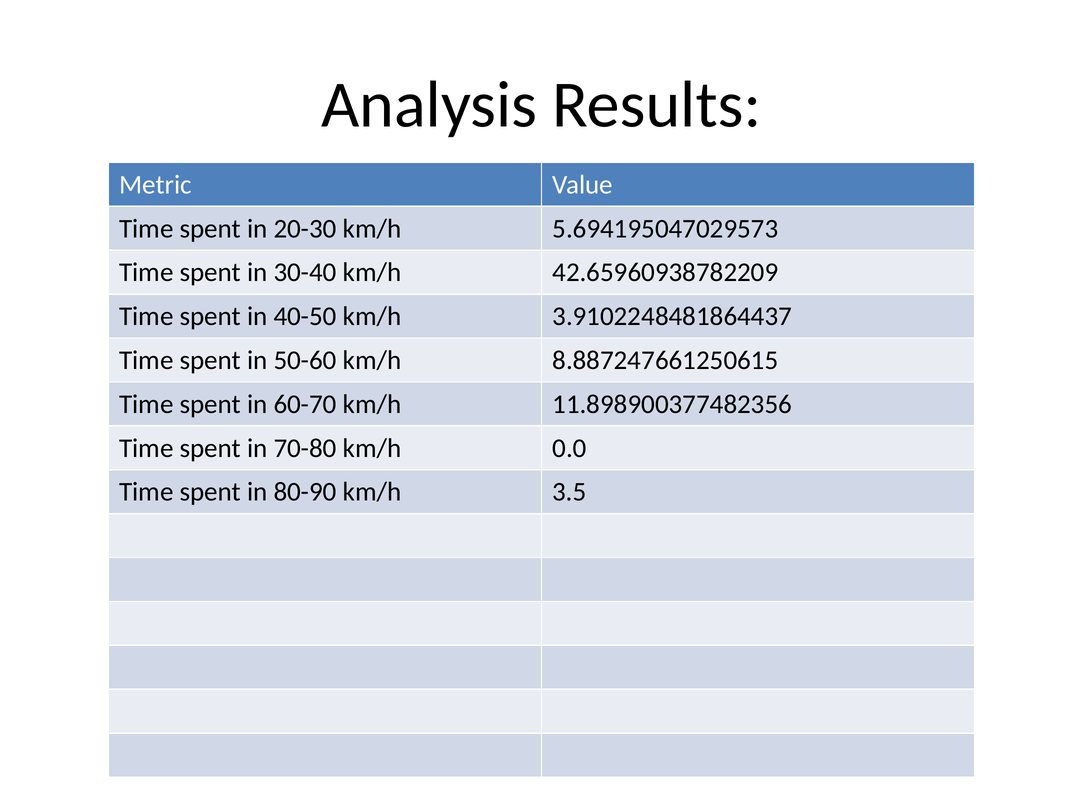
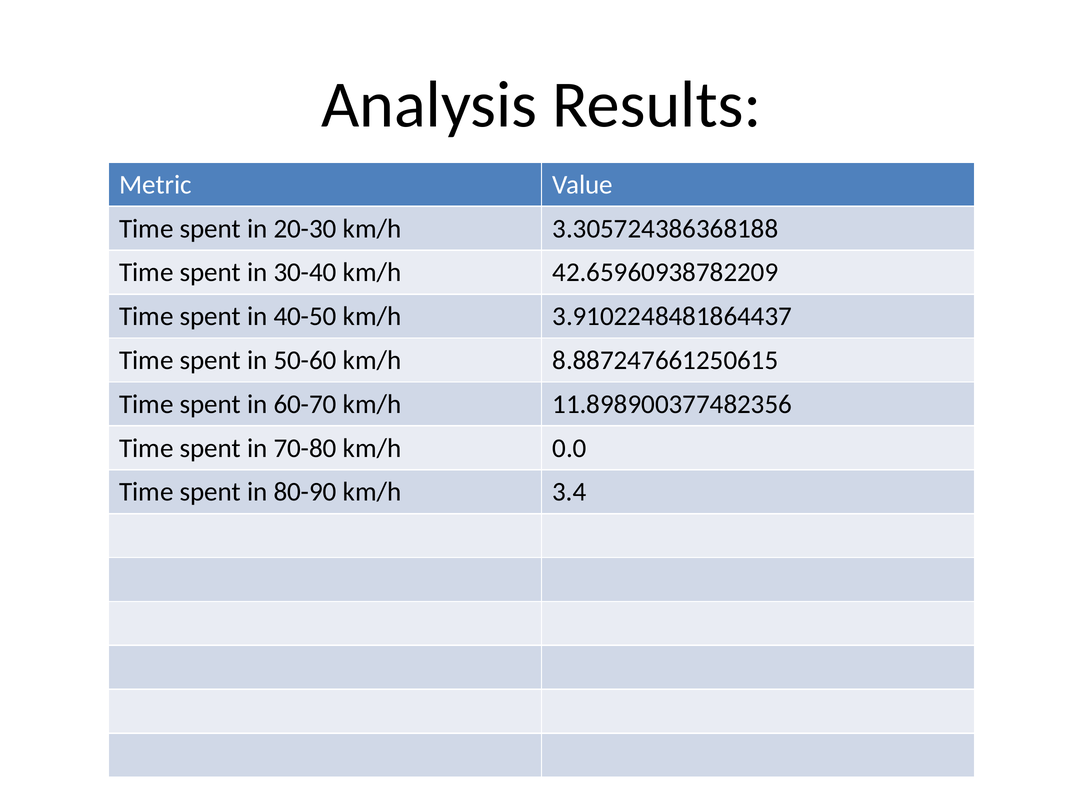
5.694195047029573: 5.694195047029573 -> 3.305724386368188
3.5: 3.5 -> 3.4
